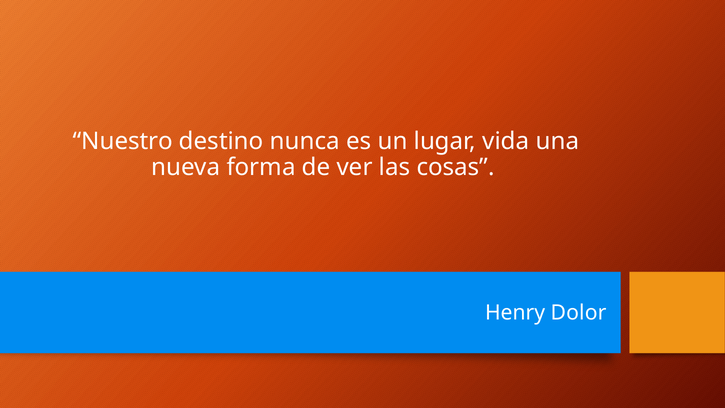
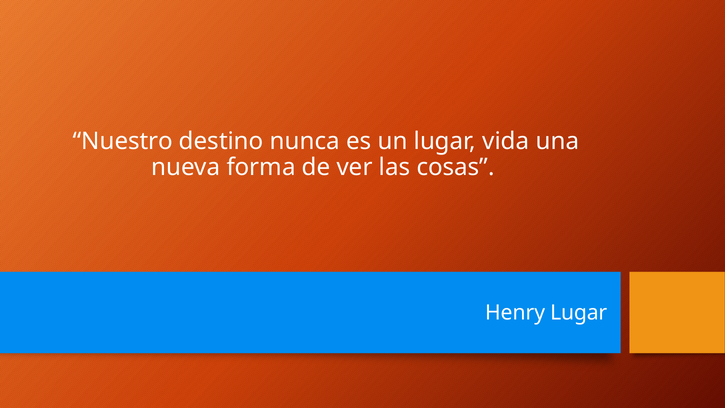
Henry Dolor: Dolor -> Lugar
